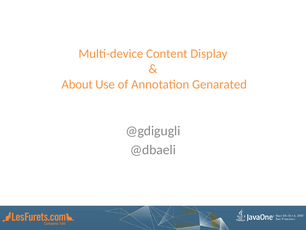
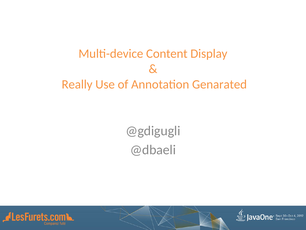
About: About -> Really
